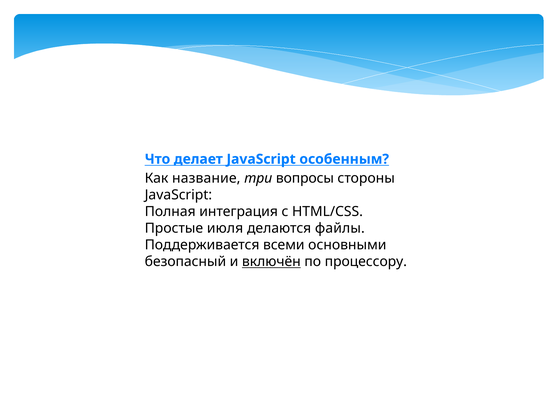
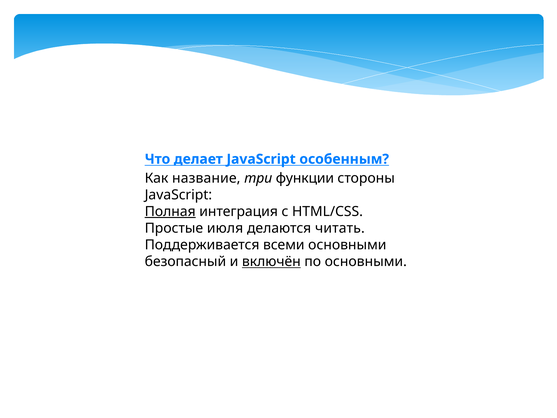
вопросы: вопросы -> функции
Полная underline: none -> present
файлы: файлы -> читать
по процессору: процессору -> основными
